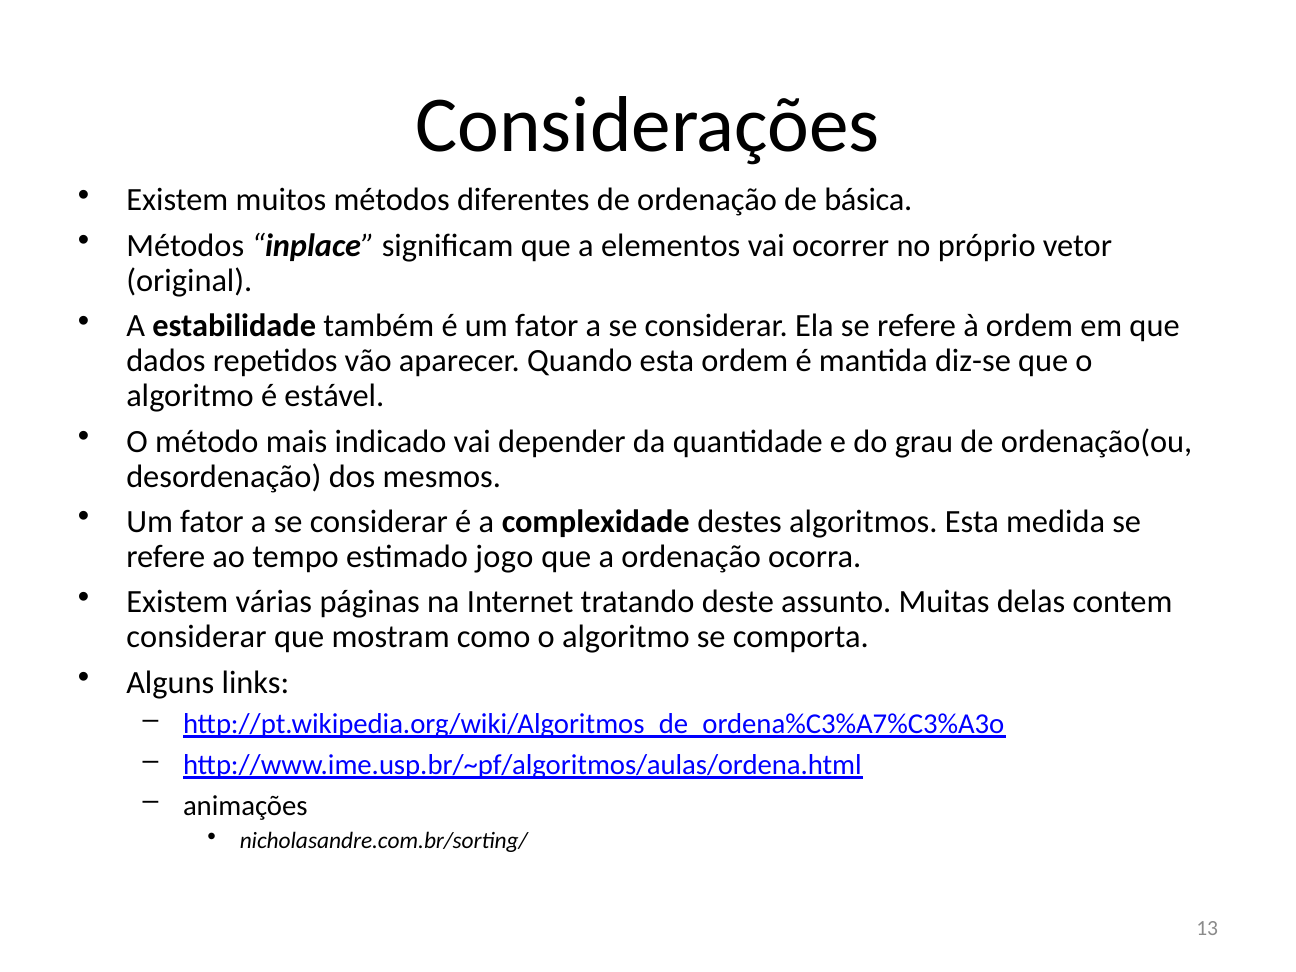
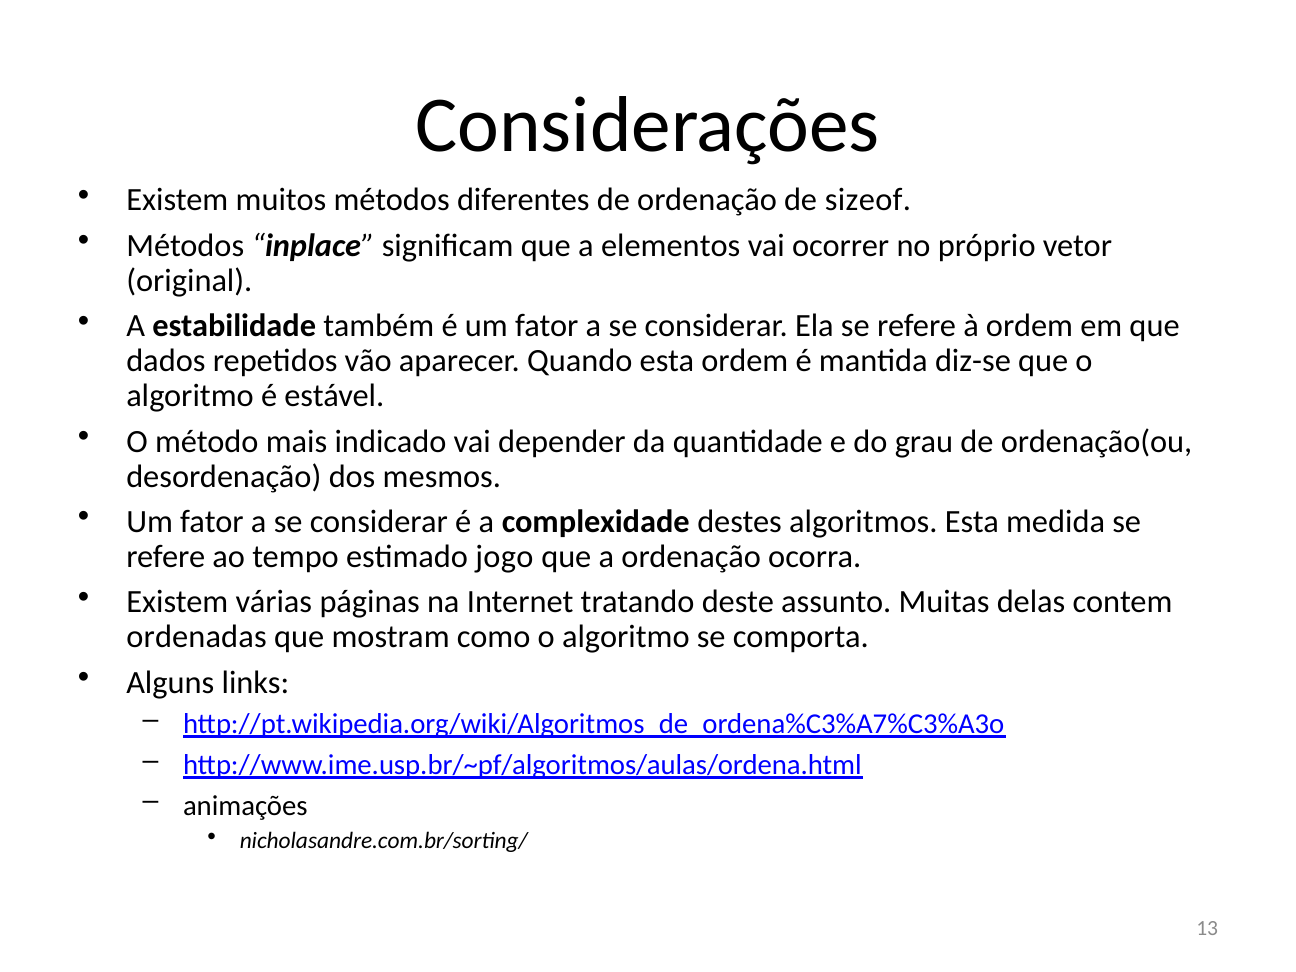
básica: básica -> sizeof
considerar at (197, 637): considerar -> ordenadas
